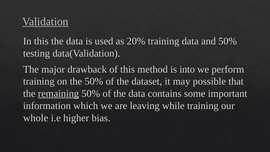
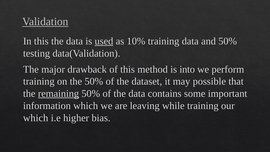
used underline: none -> present
20%: 20% -> 10%
whole at (36, 118): whole -> which
